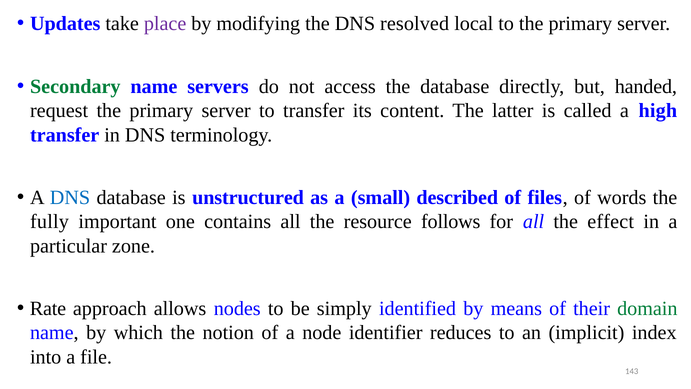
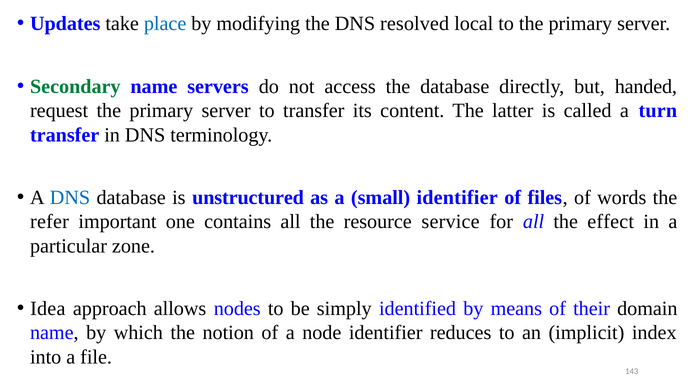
place colour: purple -> blue
high: high -> turn
small described: described -> identifier
fully: fully -> refer
follows: follows -> service
Rate: Rate -> Idea
domain colour: green -> black
